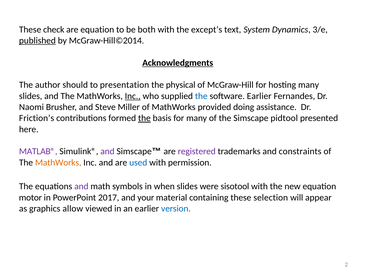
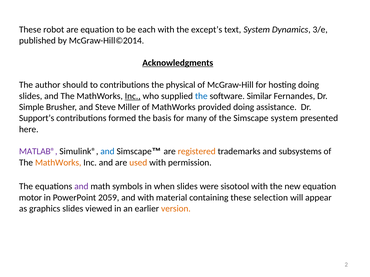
check: check -> robot
both: both -> each
published underline: present -> none
to presentation: presentation -> contributions
hosting many: many -> doing
software Earlier: Earlier -> Similar
Naomi: Naomi -> Simple
Friction’s: Friction’s -> Support’s
the at (144, 118) underline: present -> none
Simscape pidtool: pidtool -> system
and at (107, 152) colour: purple -> blue
registered colour: purple -> orange
constraints: constraints -> subsystems
used colour: blue -> orange
2017: 2017 -> 2059
and your: your -> with
graphics allow: allow -> slides
version colour: blue -> orange
